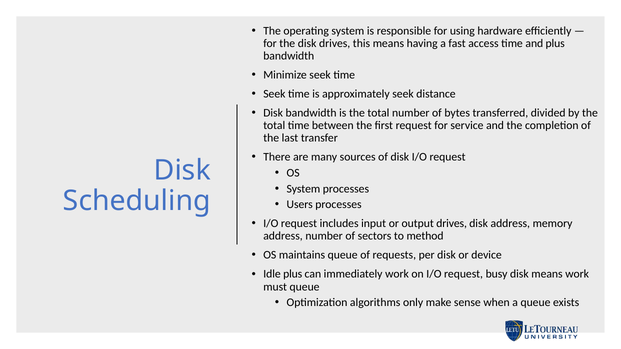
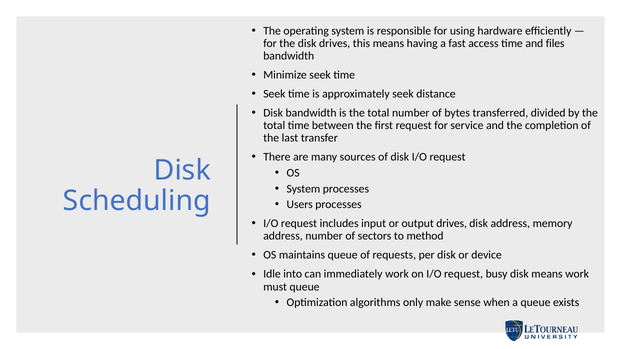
and plus: plus -> files
Idle plus: plus -> into
